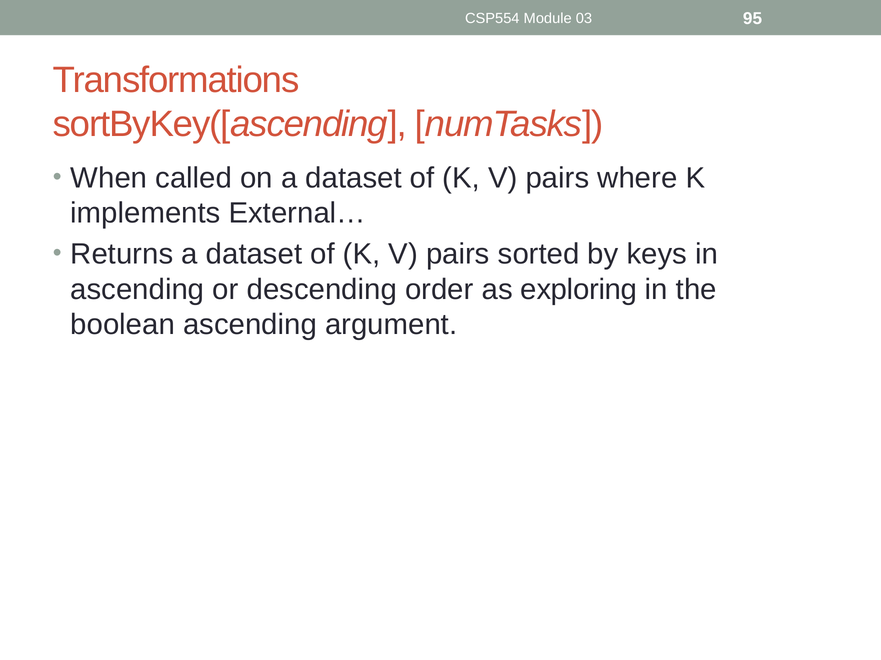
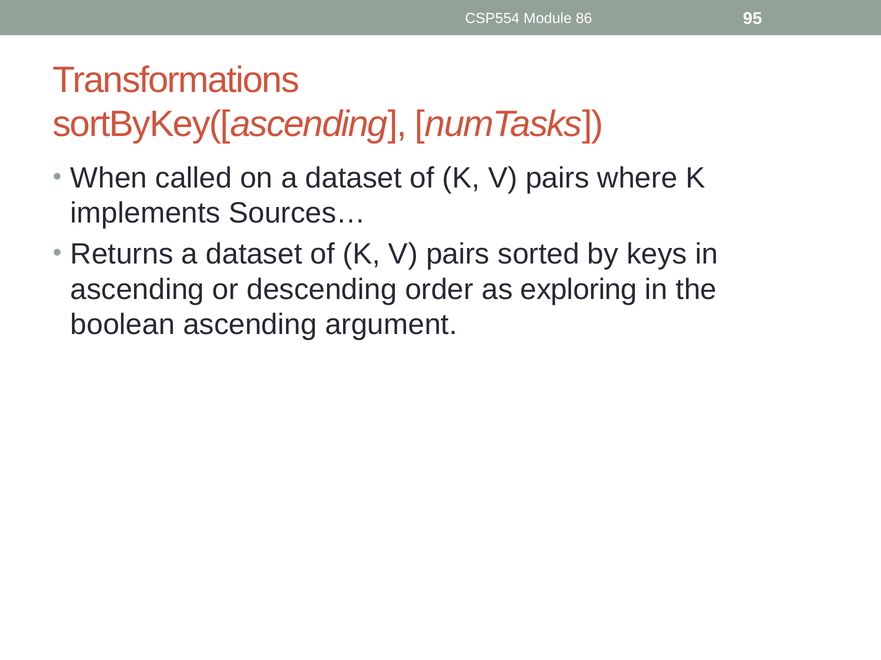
03: 03 -> 86
External…: External… -> Sources…
